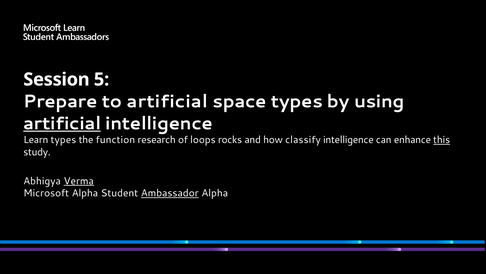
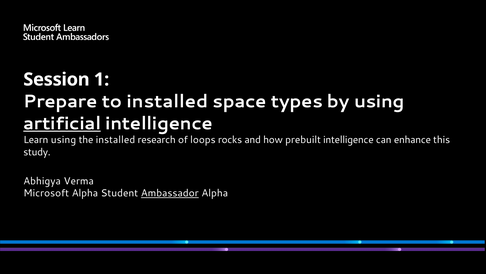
5: 5 -> 1
to artificial: artificial -> installed
Learn types: types -> using
the function: function -> installed
classify: classify -> prebuilt
this underline: present -> none
Verma underline: present -> none
